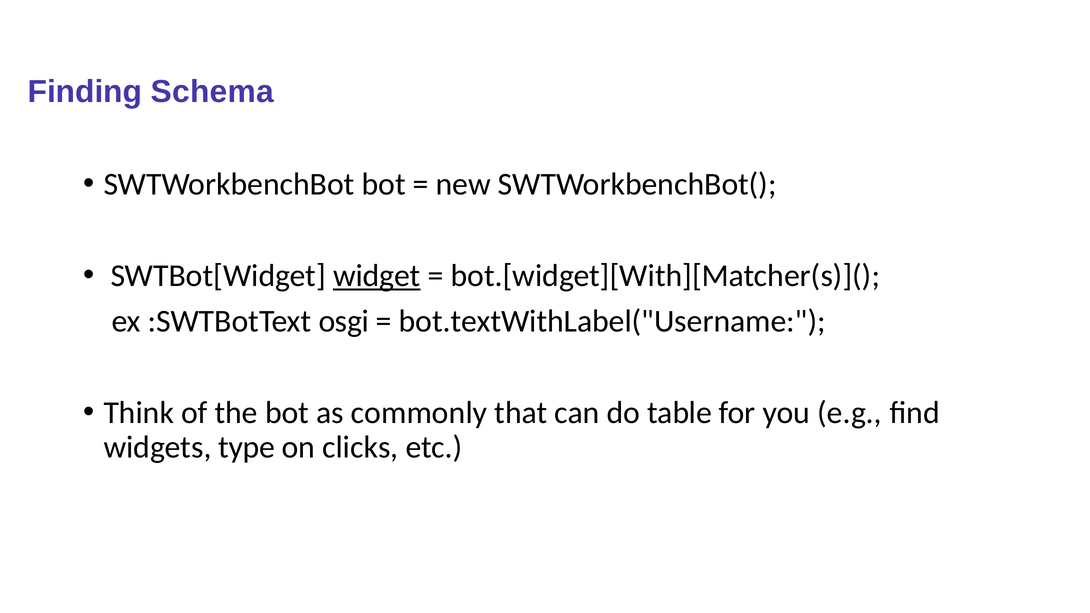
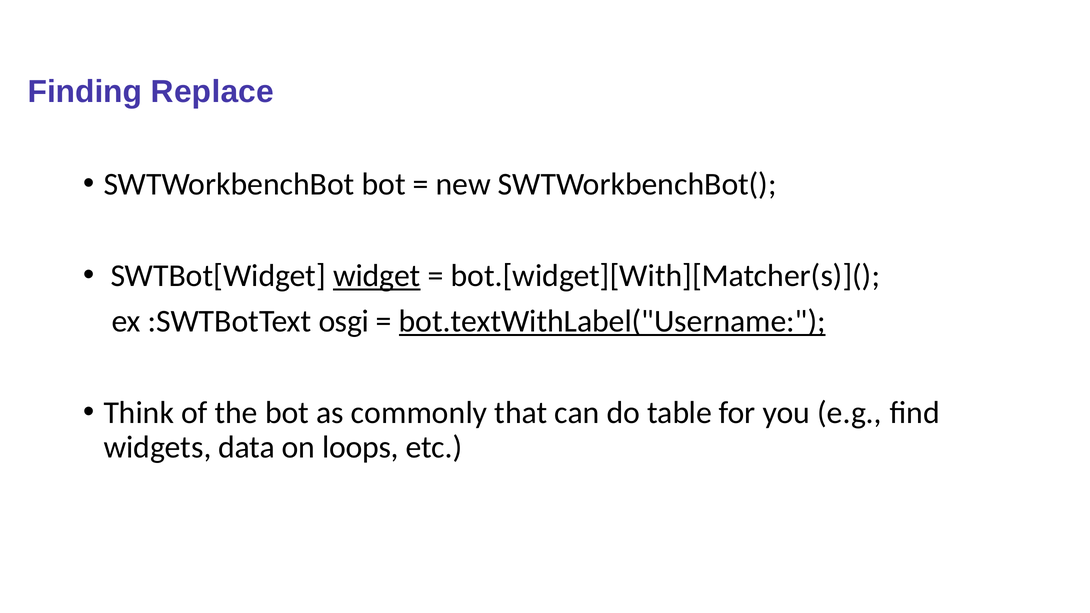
Schema: Schema -> Replace
bot.textWithLabel("Username underline: none -> present
type: type -> data
clicks: clicks -> loops
